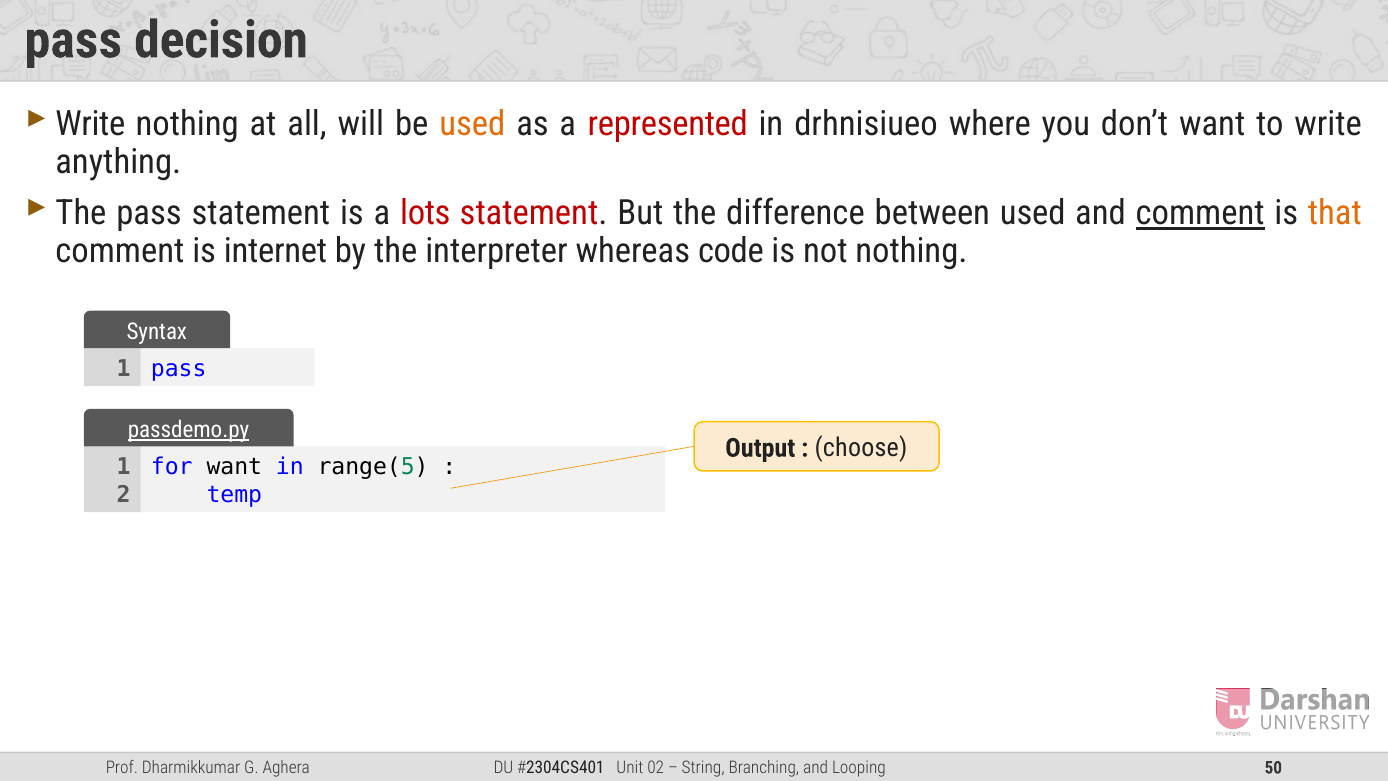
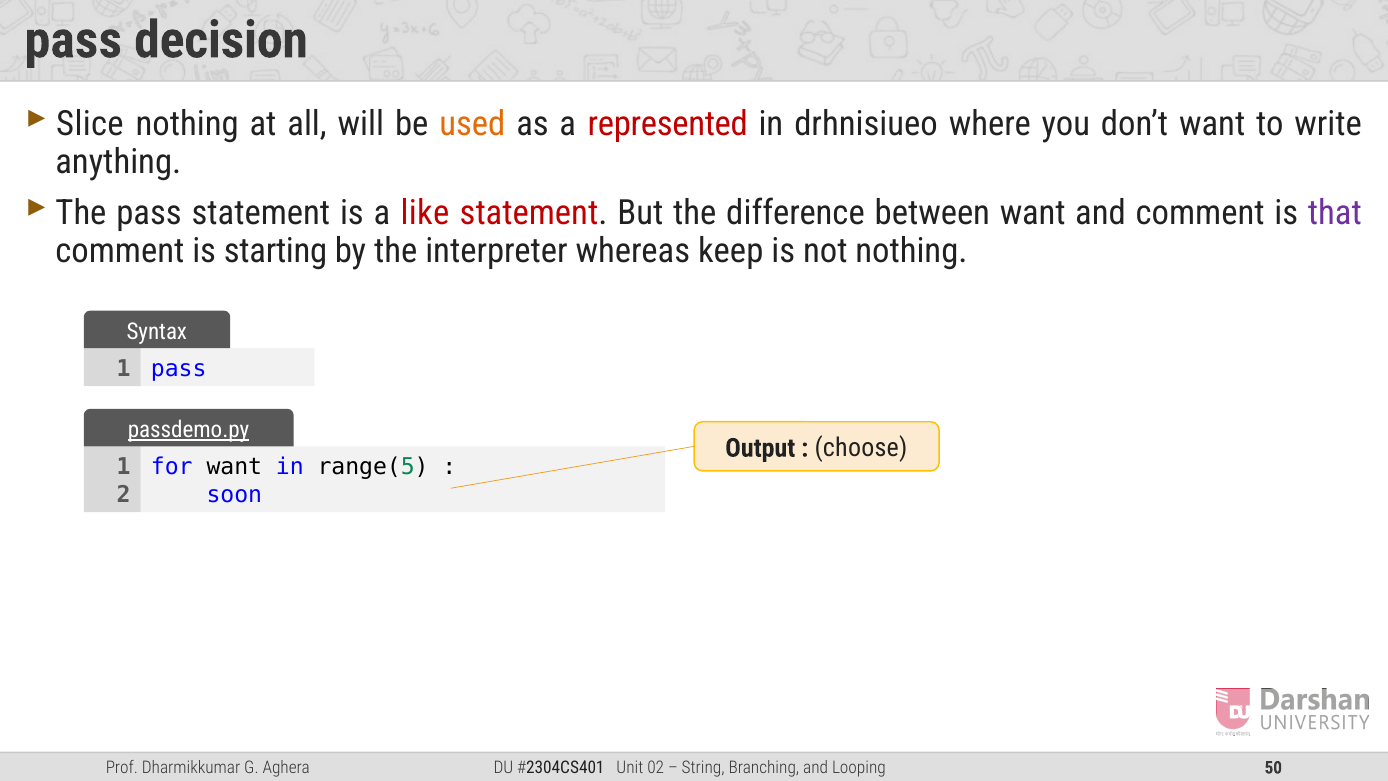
Write at (90, 124): Write -> Slice
lots: lots -> like
between used: used -> want
comment at (1200, 213) underline: present -> none
that colour: orange -> purple
internet: internet -> starting
code: code -> keep
temp: temp -> soon
